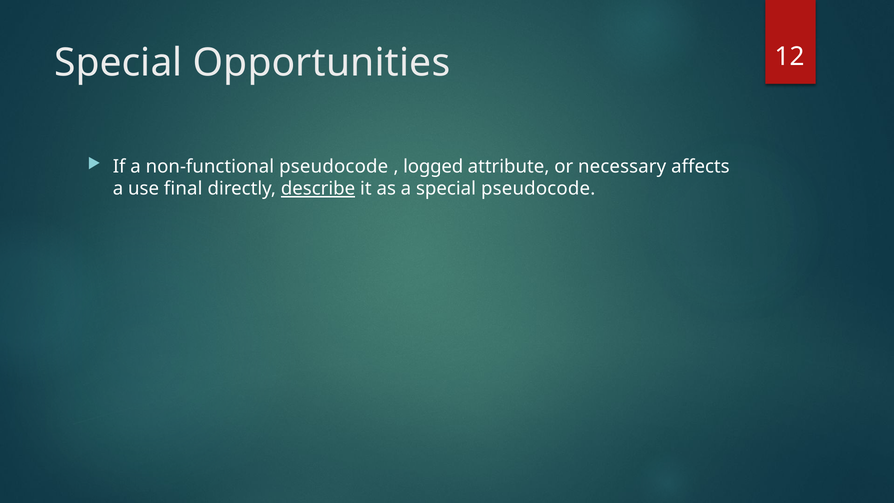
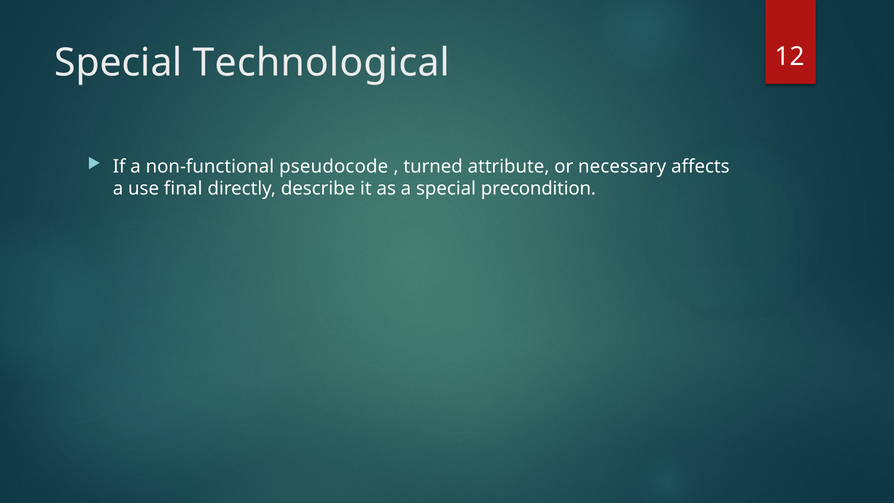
Opportunities: Opportunities -> Technological
logged: logged -> turned
describe underline: present -> none
special pseudocode: pseudocode -> precondition
